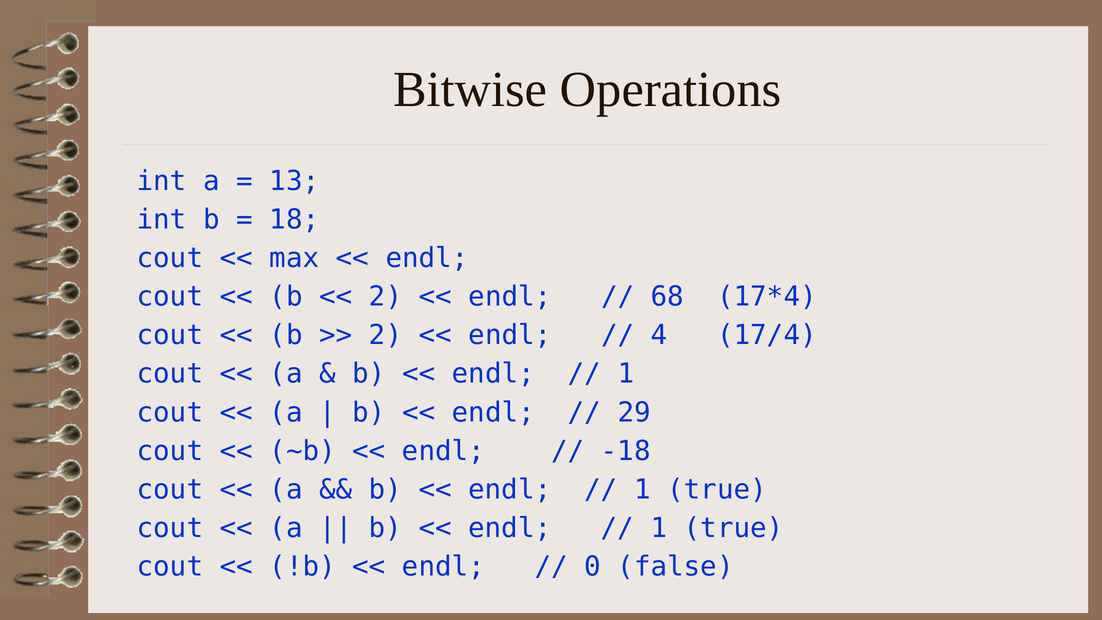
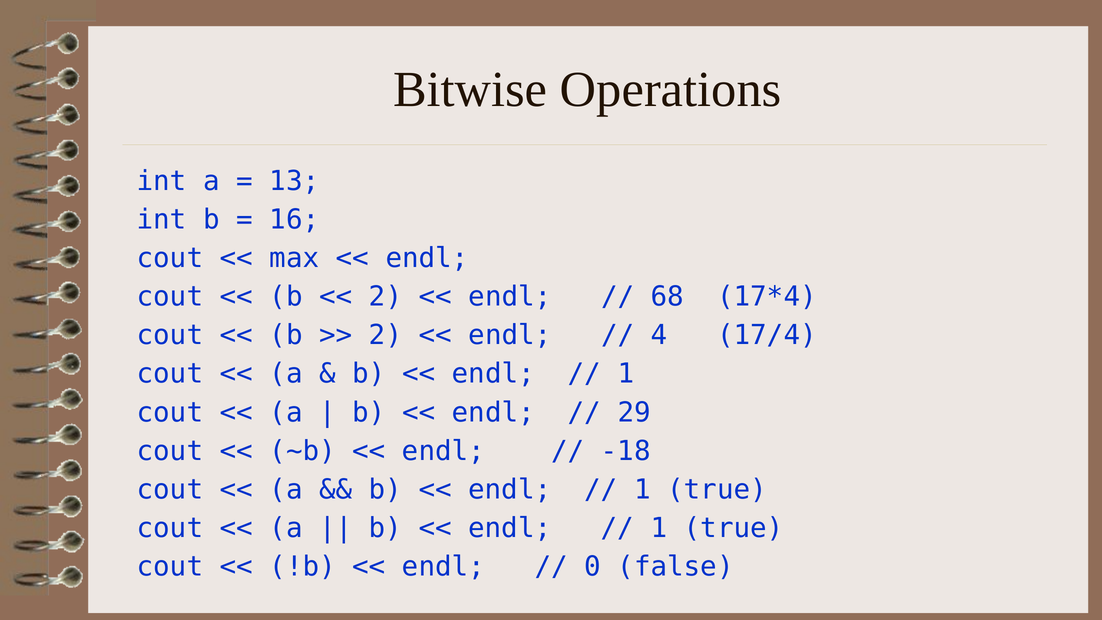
18: 18 -> 16
